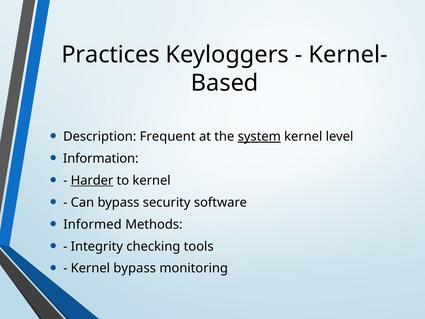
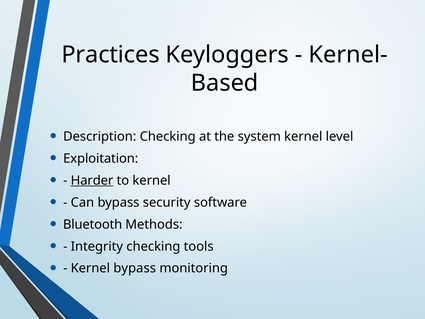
Description Frequent: Frequent -> Checking
system underline: present -> none
Information: Information -> Exploitation
Informed: Informed -> Bluetooth
